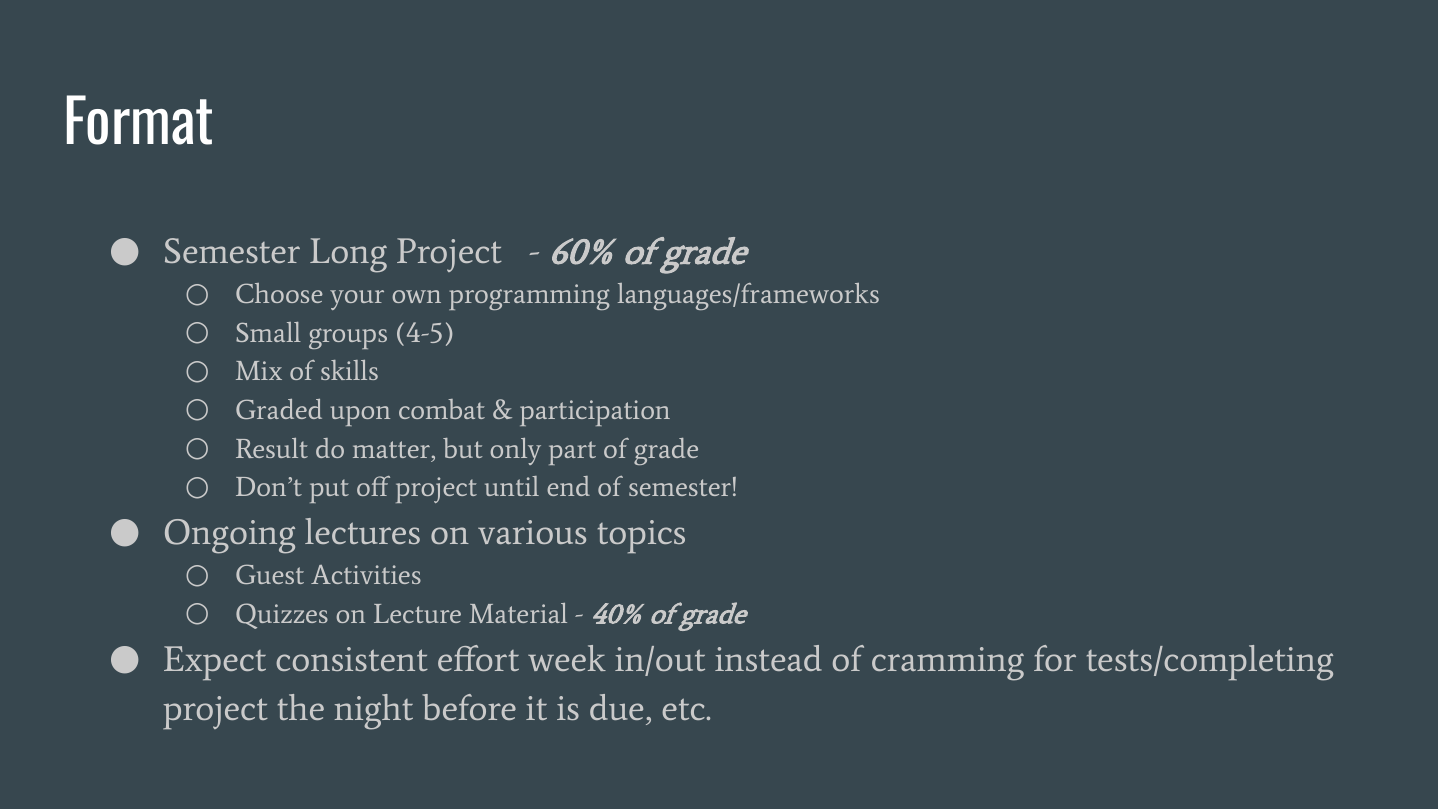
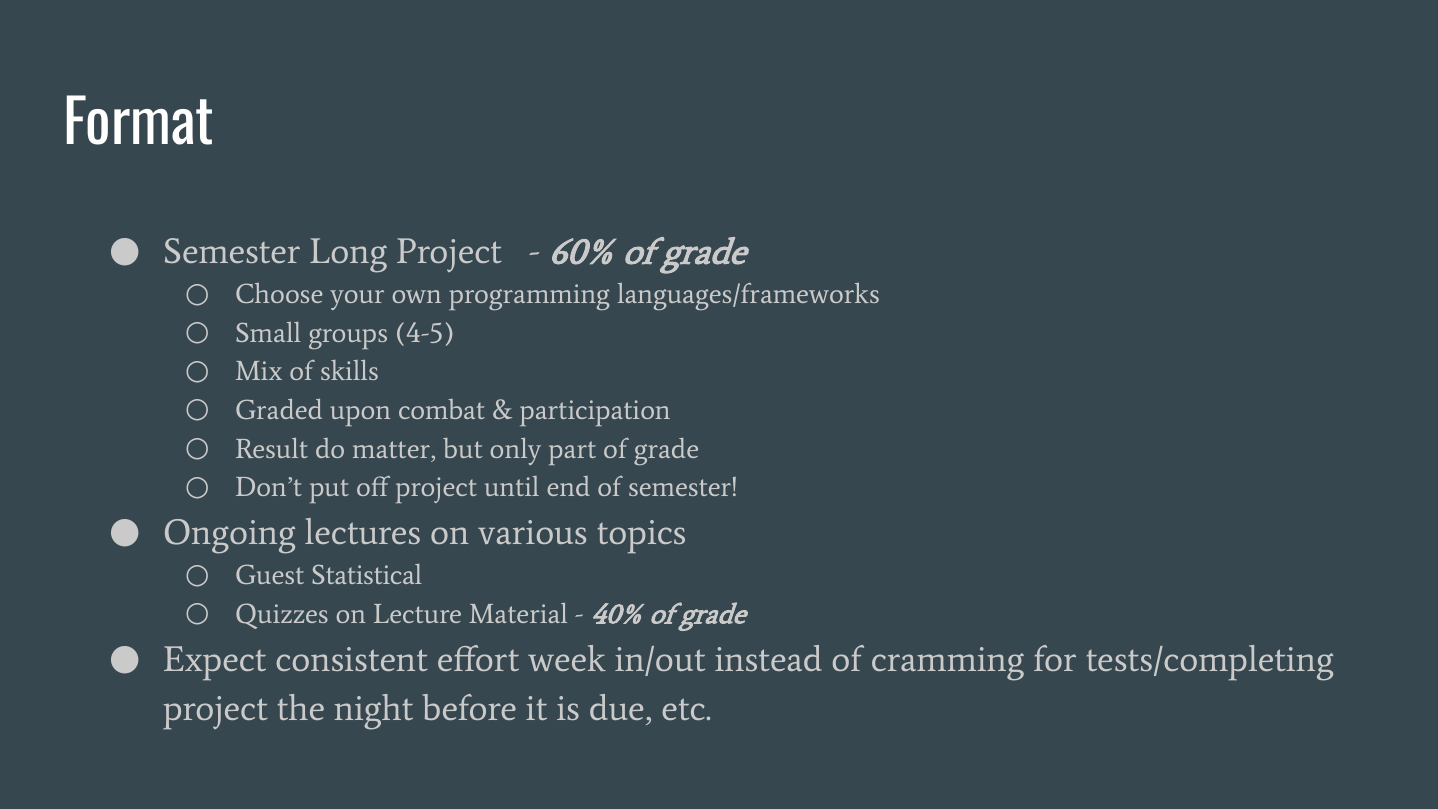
Activities: Activities -> Statistical
